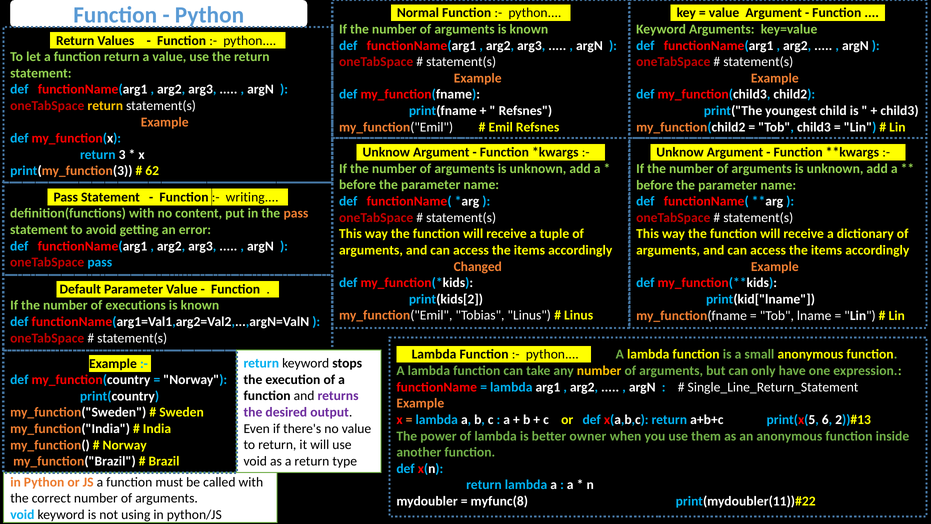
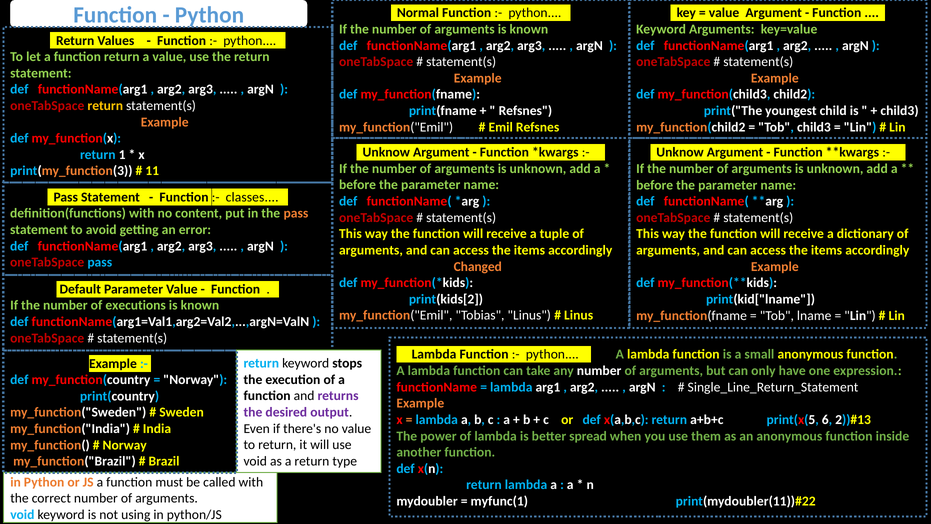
3: 3 -> 1
62: 62 -> 11
writing: writing -> classes
number at (599, 371) colour: yellow -> white
owner: owner -> spread
myfunc(8: myfunc(8 -> myfunc(1
